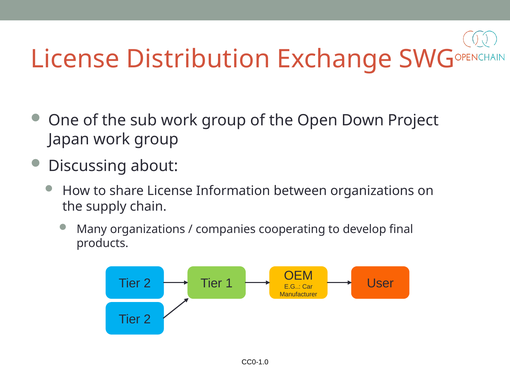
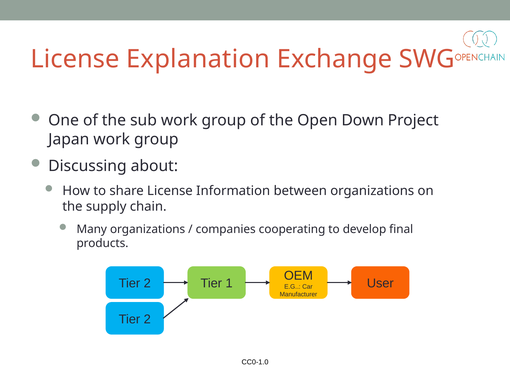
Distribution: Distribution -> Explanation
